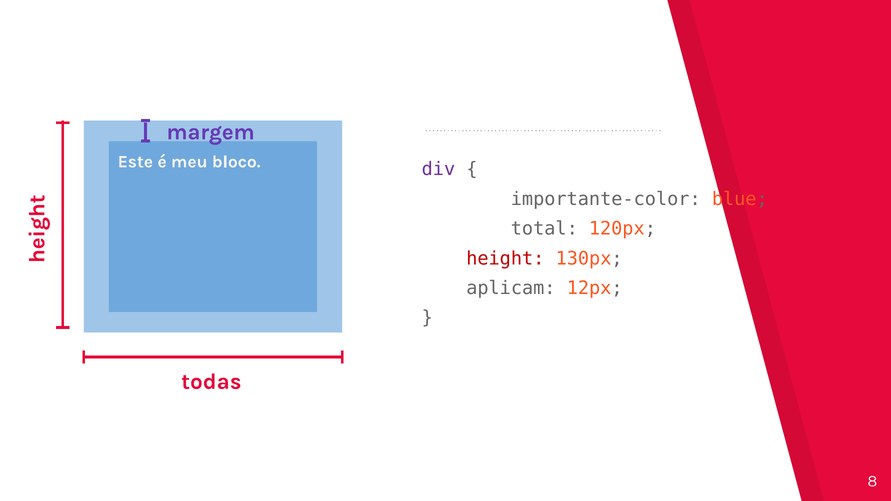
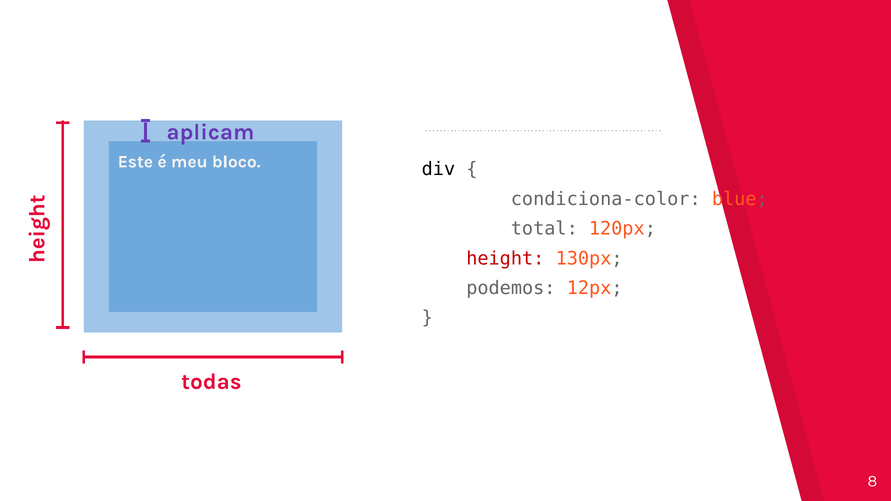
margem: margem -> aplicam
div colour: purple -> black
importante-color: importante-color -> condiciona-color
aplicam: aplicam -> podemos
